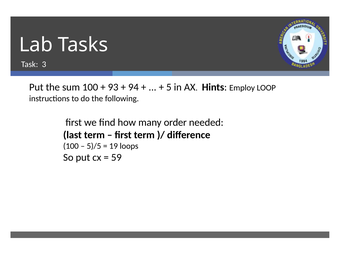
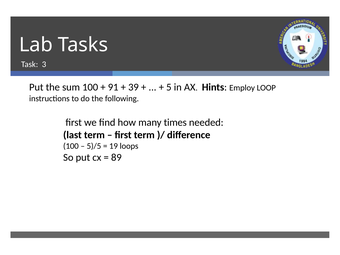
93: 93 -> 91
94: 94 -> 39
order: order -> times
59: 59 -> 89
